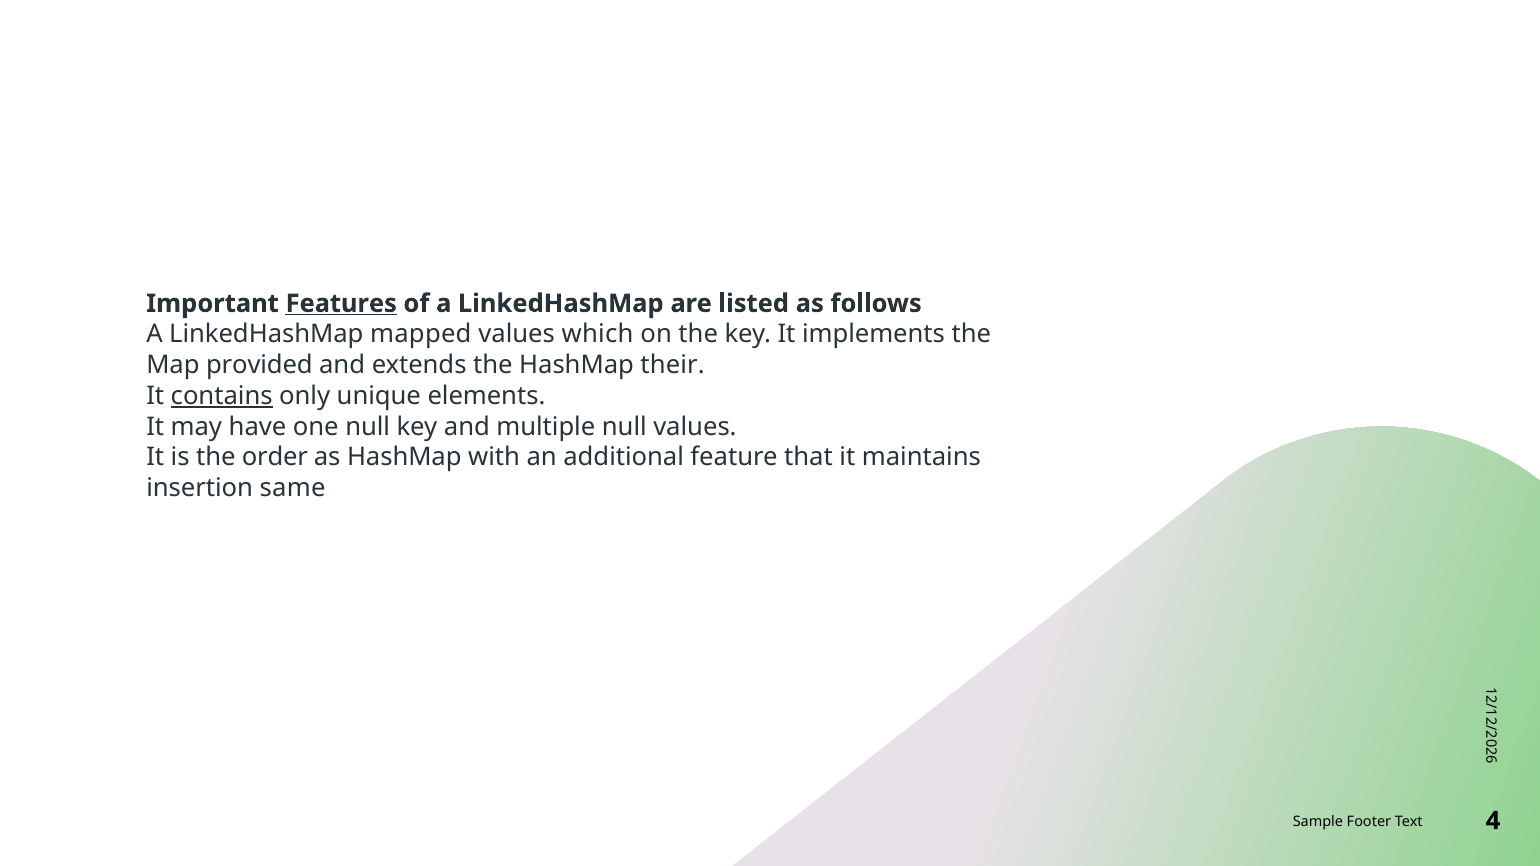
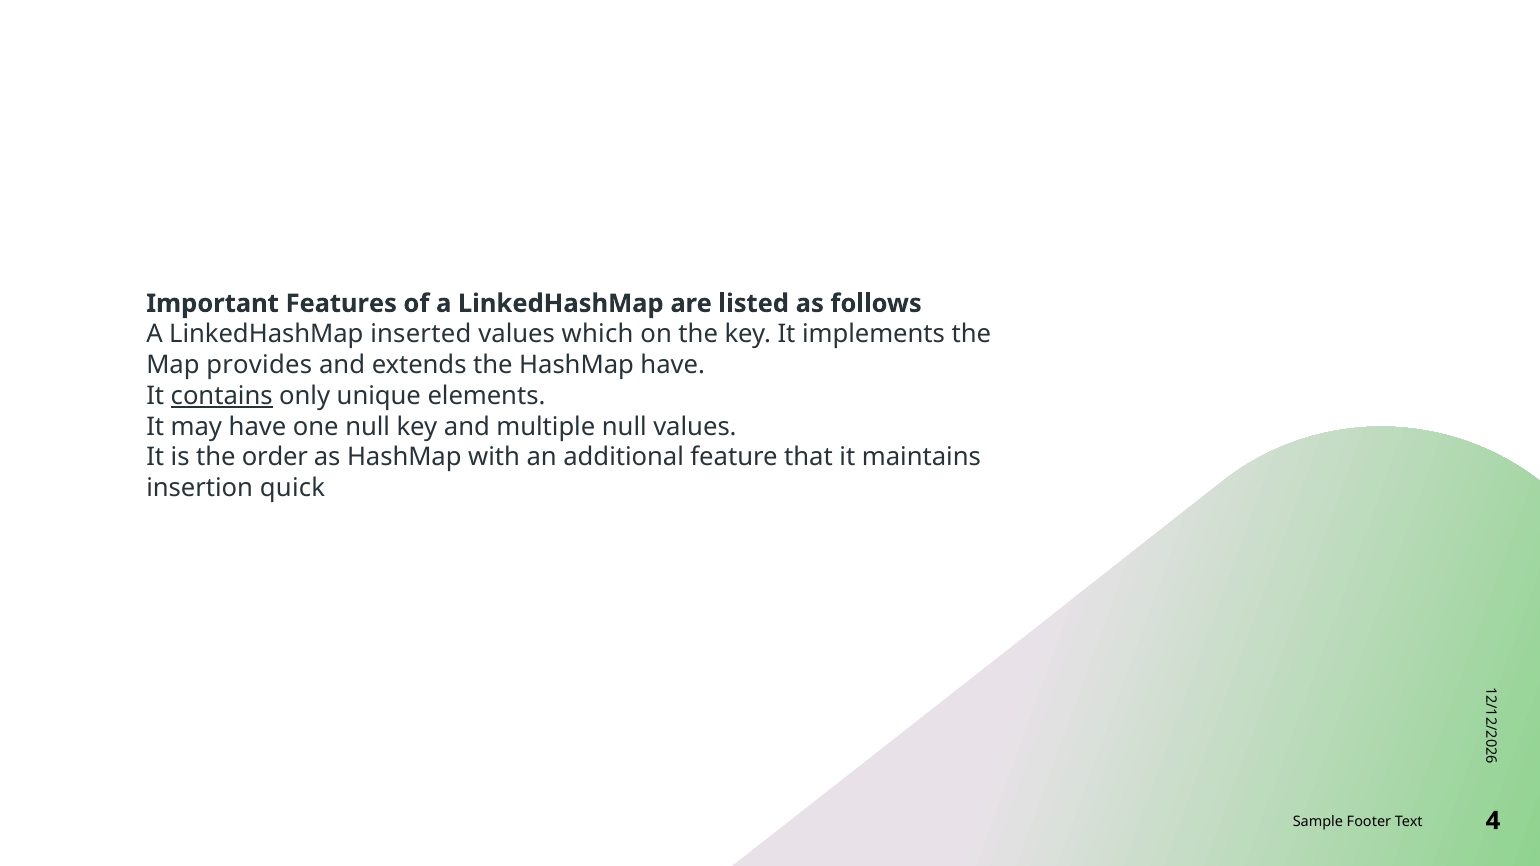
Features underline: present -> none
mapped: mapped -> inserted
provided: provided -> provides
HashMap their: their -> have
same: same -> quick
